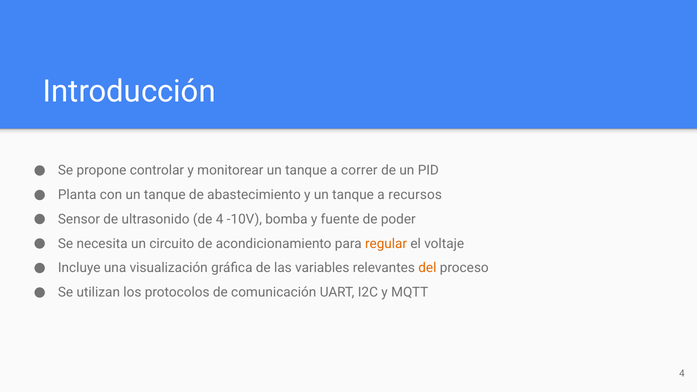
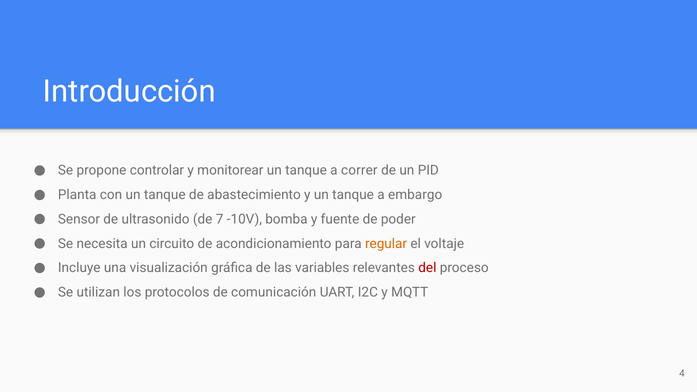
recursos: recursos -> embargo
de 4: 4 -> 7
del colour: orange -> red
